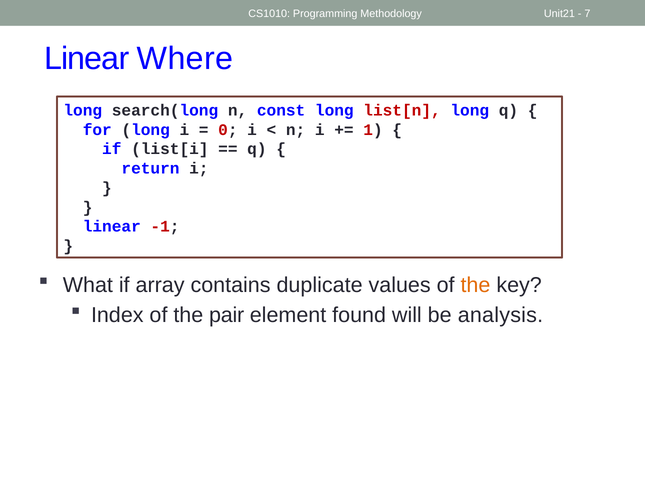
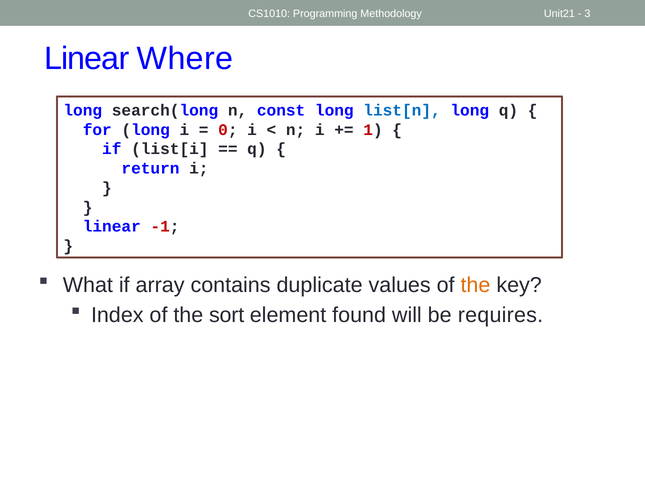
7: 7 -> 3
list[n colour: red -> blue
pair: pair -> sort
analysis: analysis -> requires
